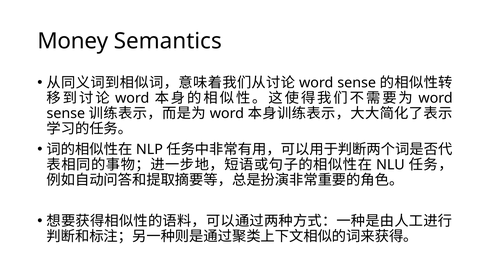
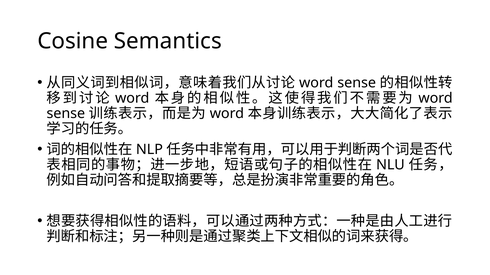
Money: Money -> Cosine
